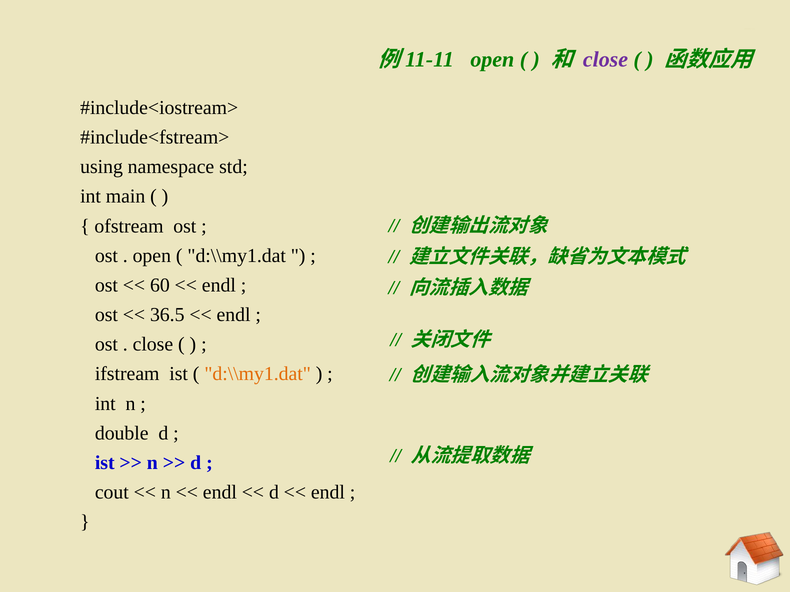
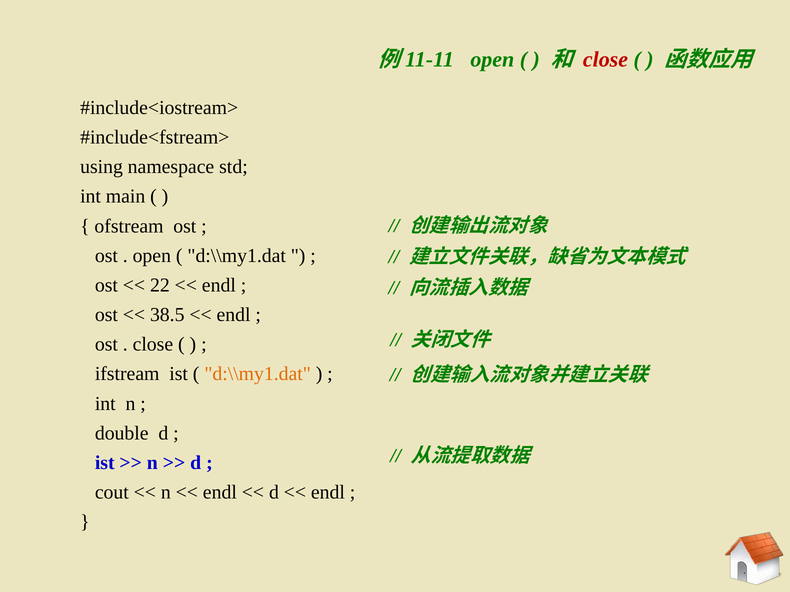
close at (605, 60) colour: purple -> red
60: 60 -> 22
36.5: 36.5 -> 38.5
